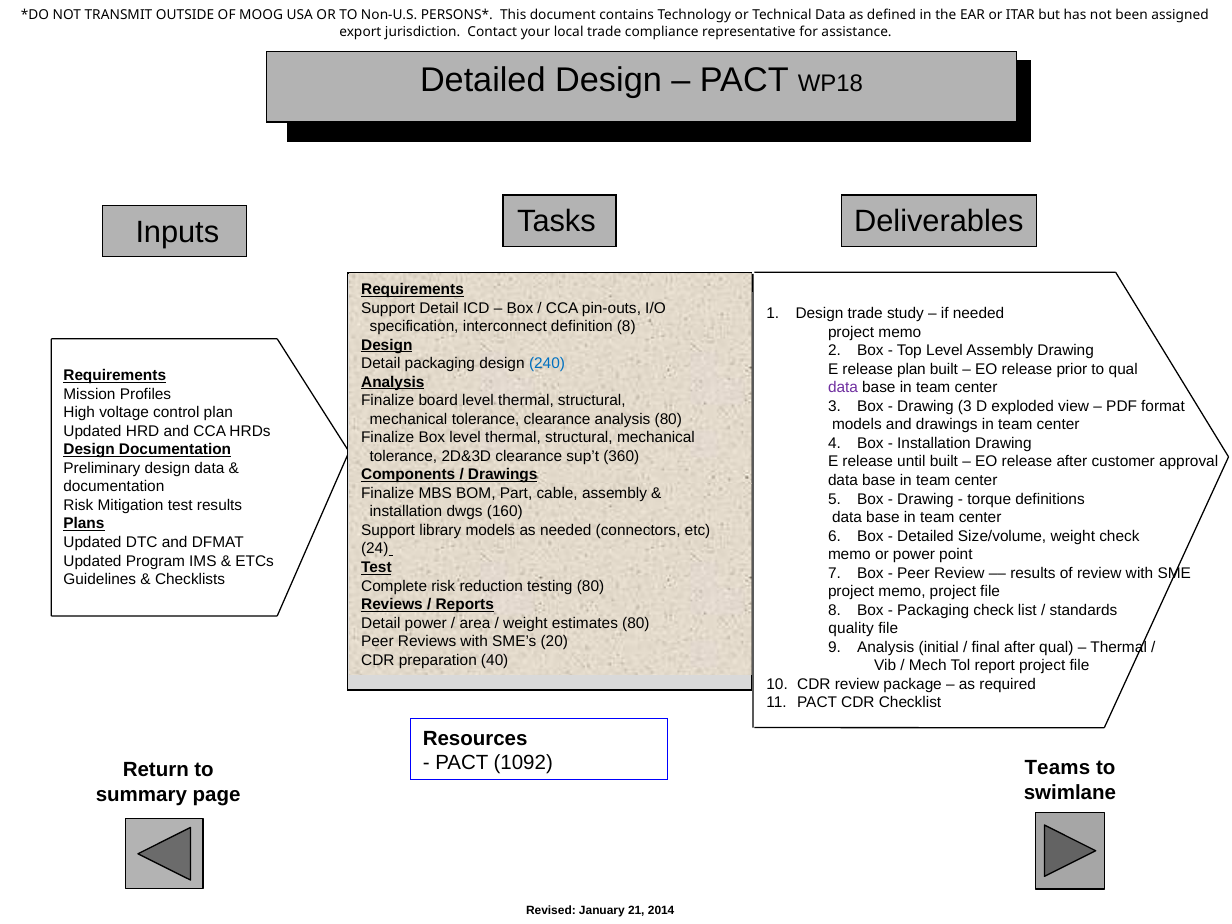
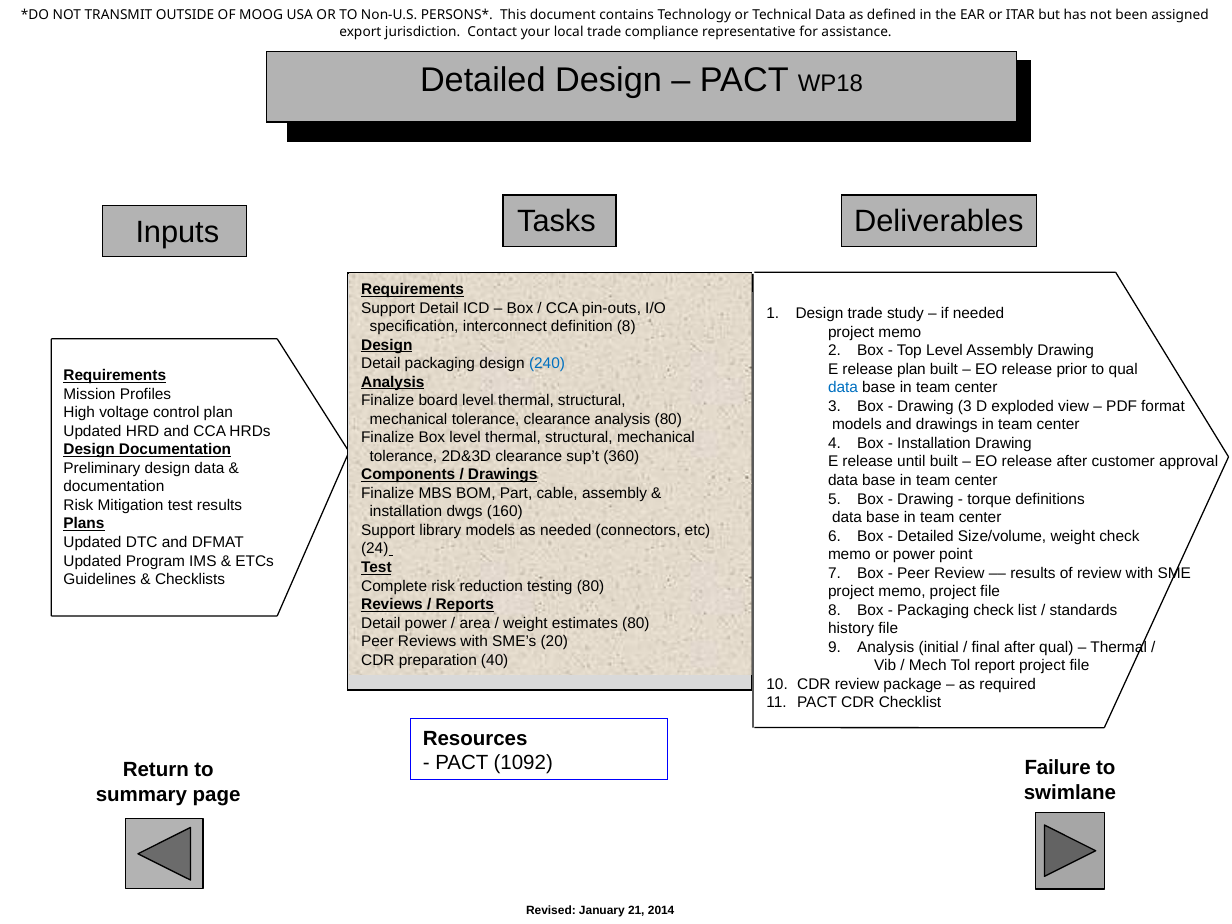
data at (843, 388) colour: purple -> blue
quality: quality -> history
Teams: Teams -> Failure
